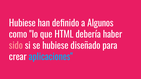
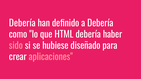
Hubiese at (22, 23): Hubiese -> Debería
a Algunos: Algunos -> Debería
aplicaciones colour: light blue -> pink
